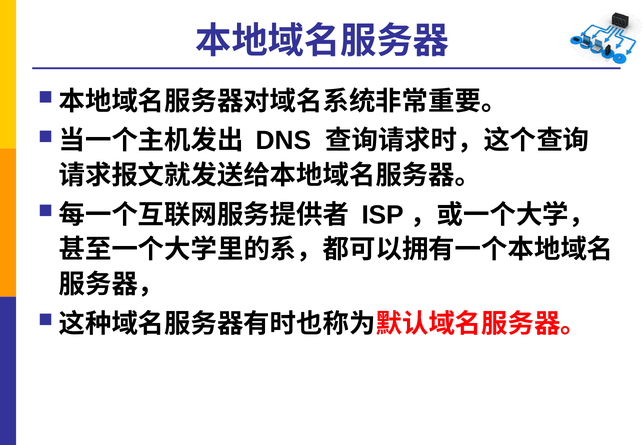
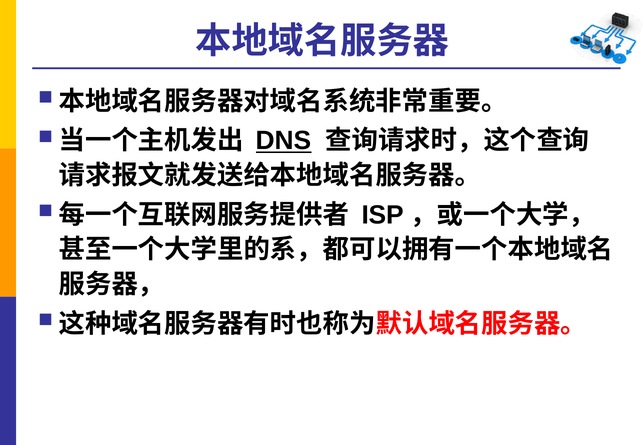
DNS underline: none -> present
